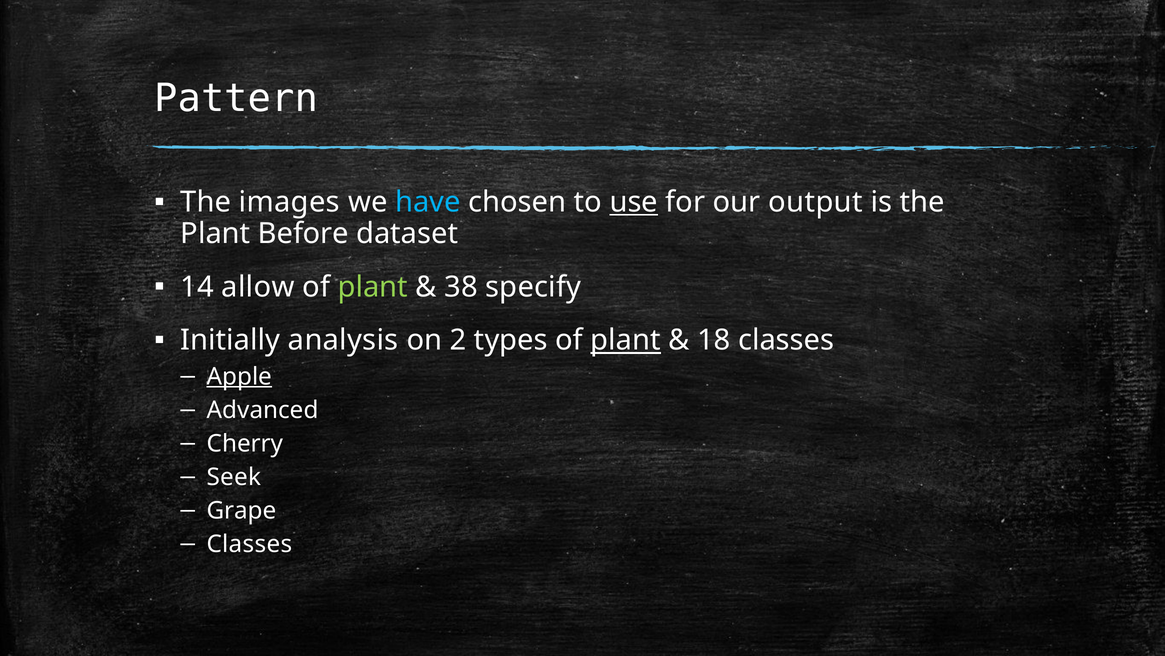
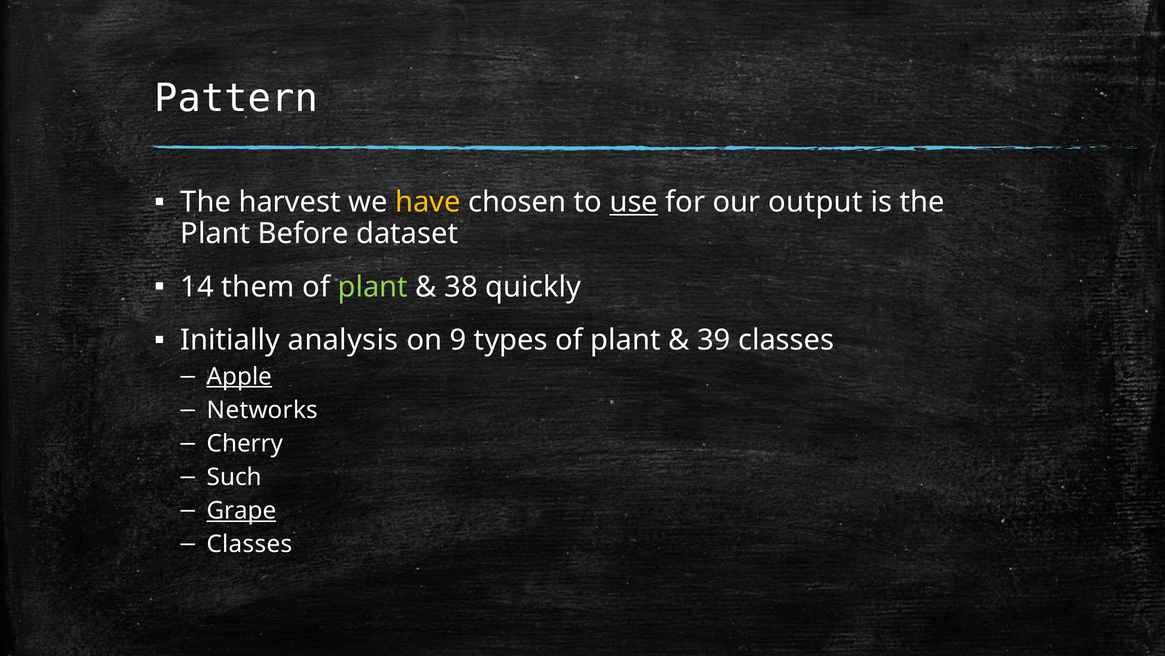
images: images -> harvest
have colour: light blue -> yellow
allow: allow -> them
specify: specify -> quickly
2: 2 -> 9
plant at (626, 340) underline: present -> none
18: 18 -> 39
Advanced: Advanced -> Networks
Seek: Seek -> Such
Grape underline: none -> present
